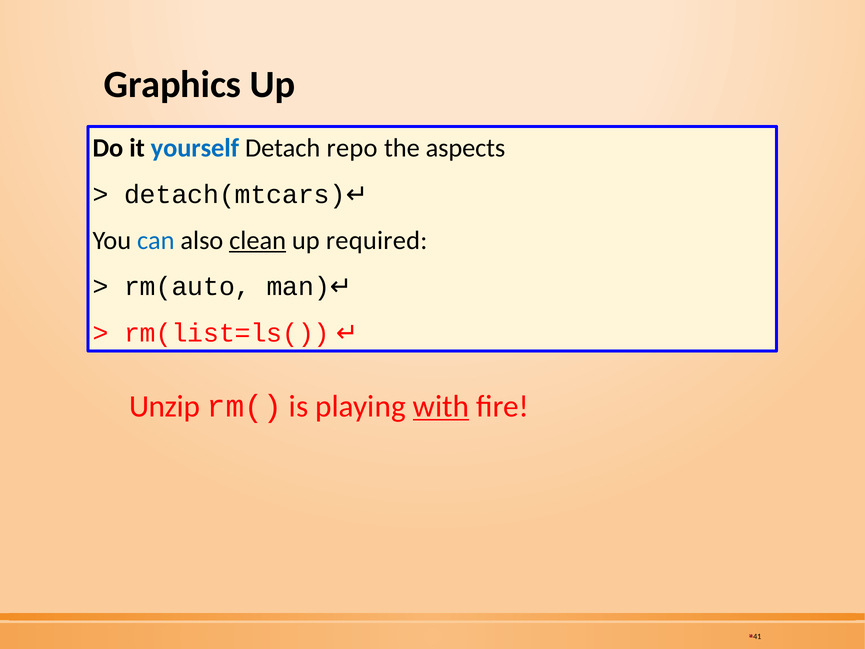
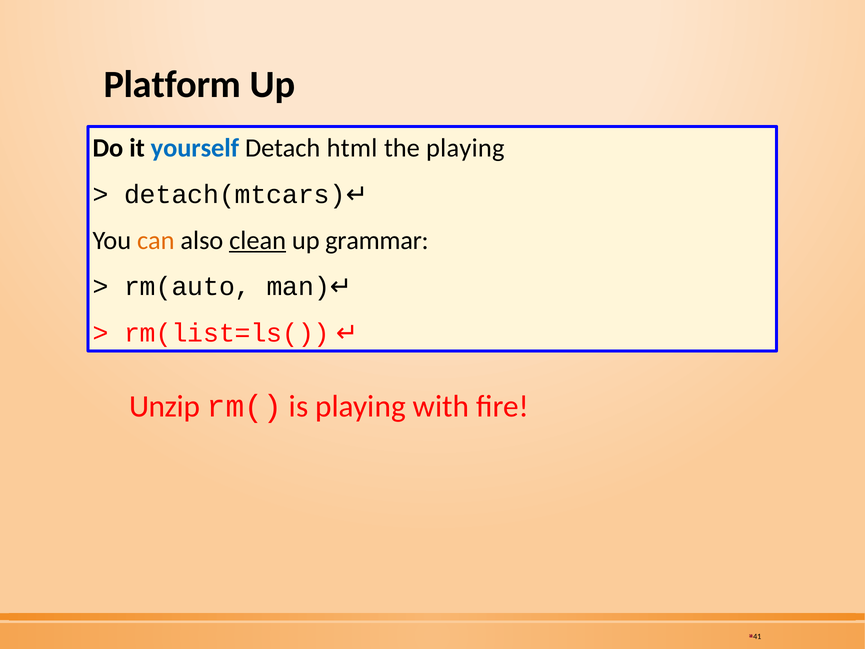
Graphics: Graphics -> Platform
repo: repo -> html
the aspects: aspects -> playing
can colour: blue -> orange
required: required -> grammar
with underline: present -> none
